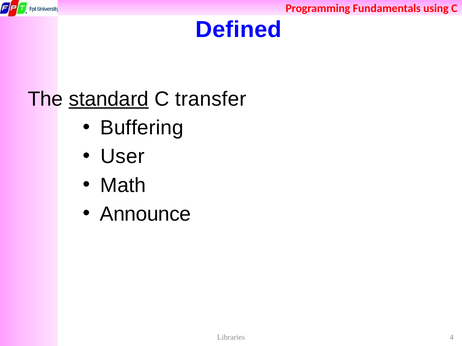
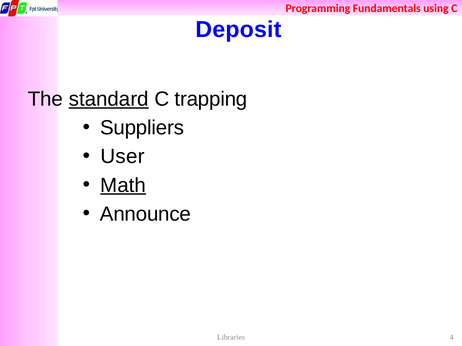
Defined: Defined -> Deposit
transfer: transfer -> trapping
Buffering: Buffering -> Suppliers
Math underline: none -> present
